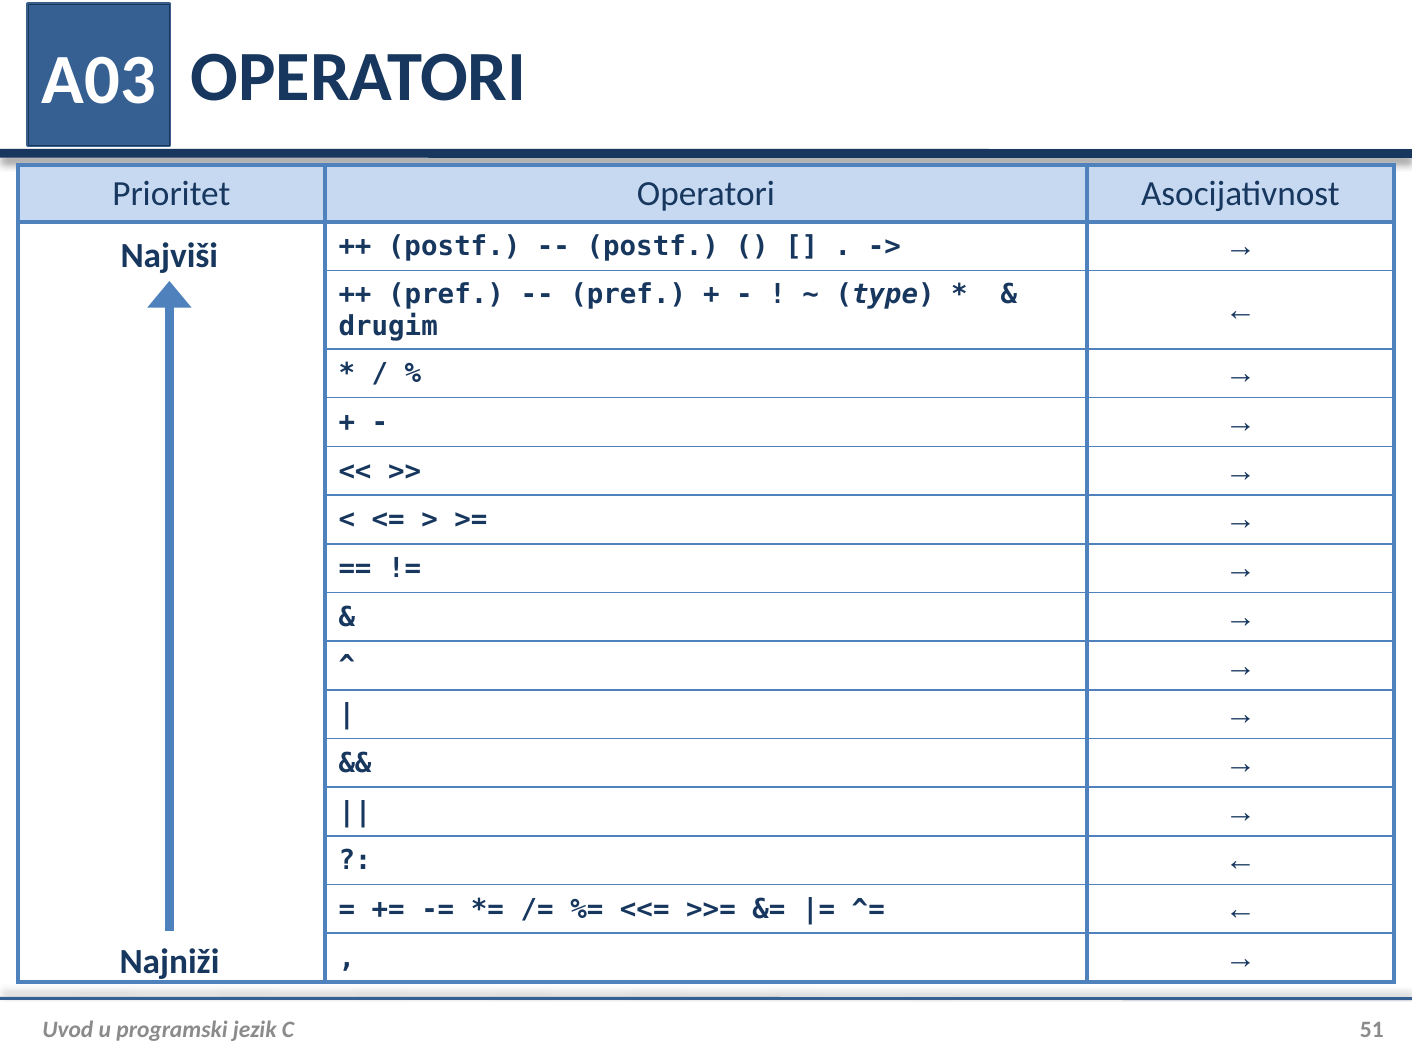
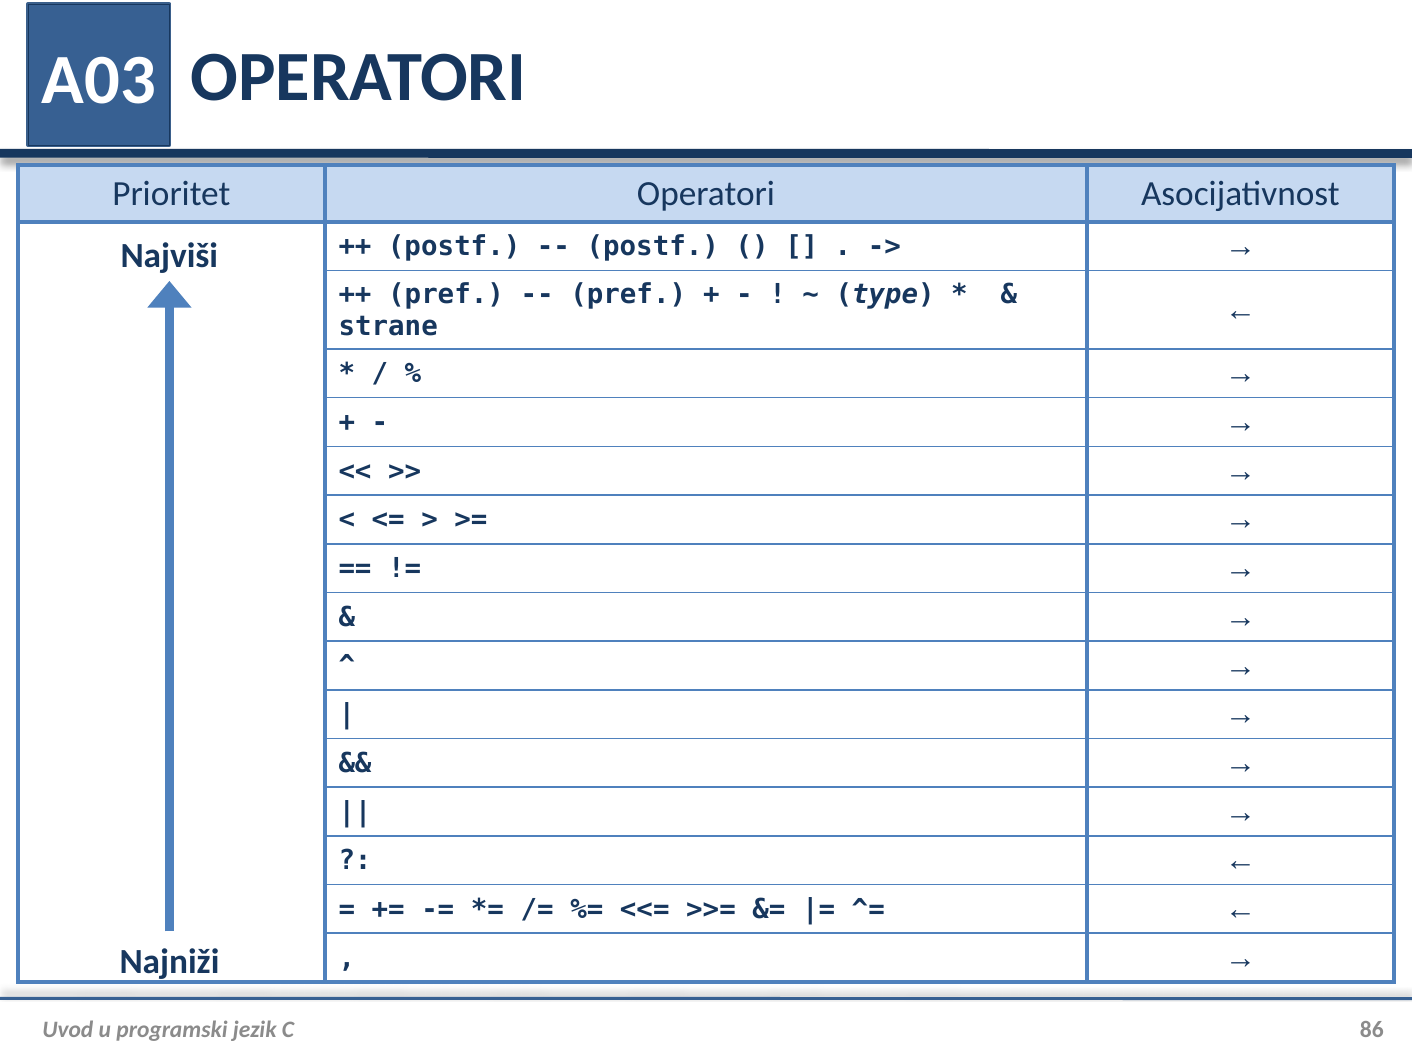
drugim: drugim -> strane
51: 51 -> 86
